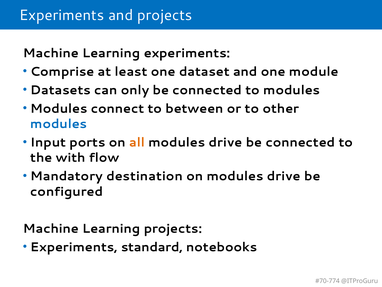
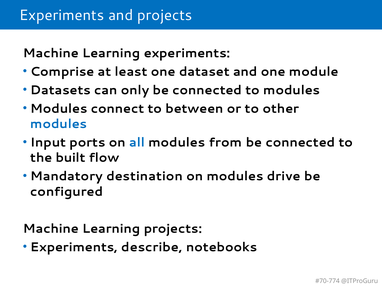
all colour: orange -> blue
drive at (225, 142): drive -> from
with: with -> built
standard: standard -> describe
